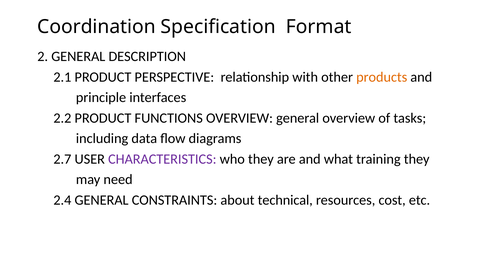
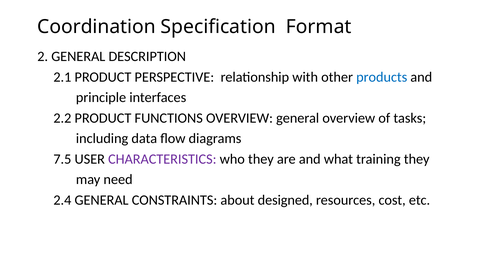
products colour: orange -> blue
2.7: 2.7 -> 7.5
technical: technical -> designed
